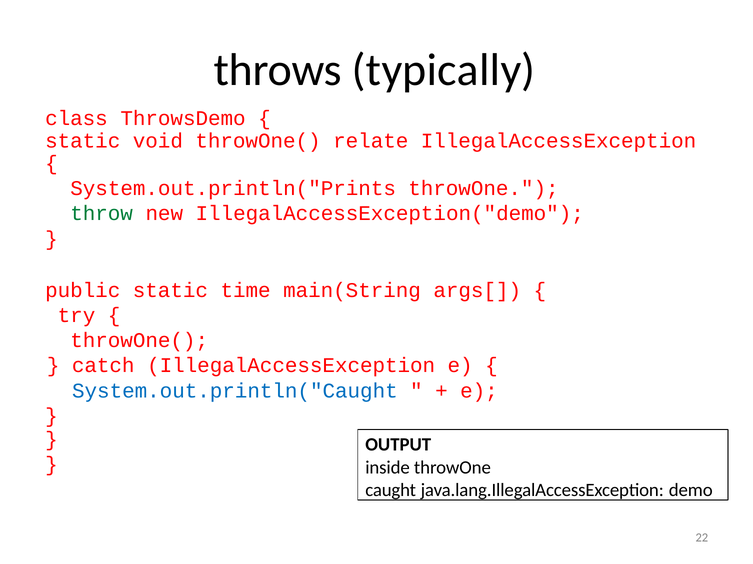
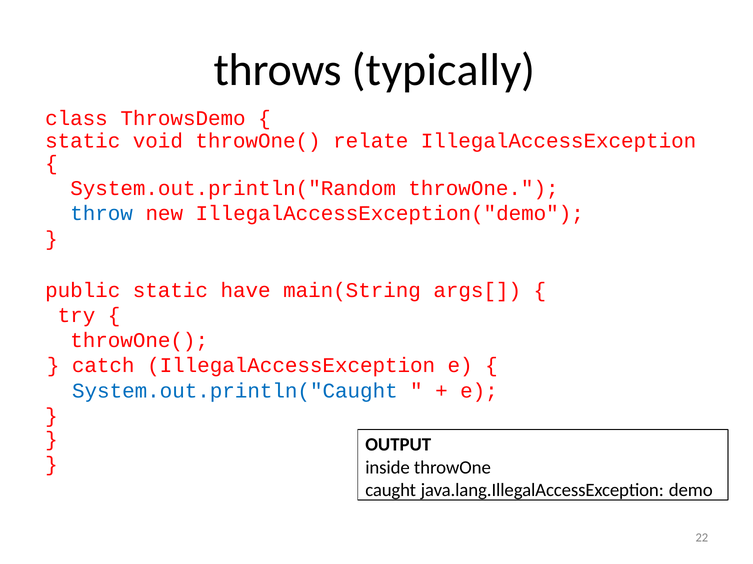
System.out.println("Prints: System.out.println("Prints -> System.out.println("Random
throw colour: green -> blue
time: time -> have
